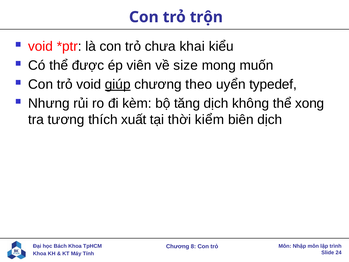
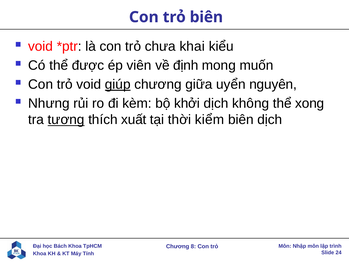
trỏ trộn: trộn -> biên
size: size -> định
theo: theo -> giữa
typedef: typedef -> nguyên
tăng: tăng -> khởi
tương underline: none -> present
